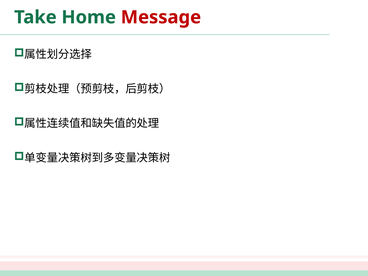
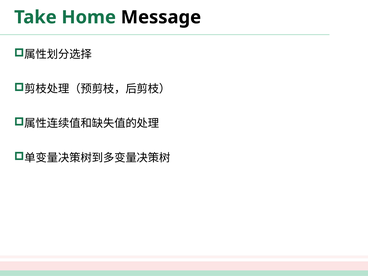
Message colour: red -> black
